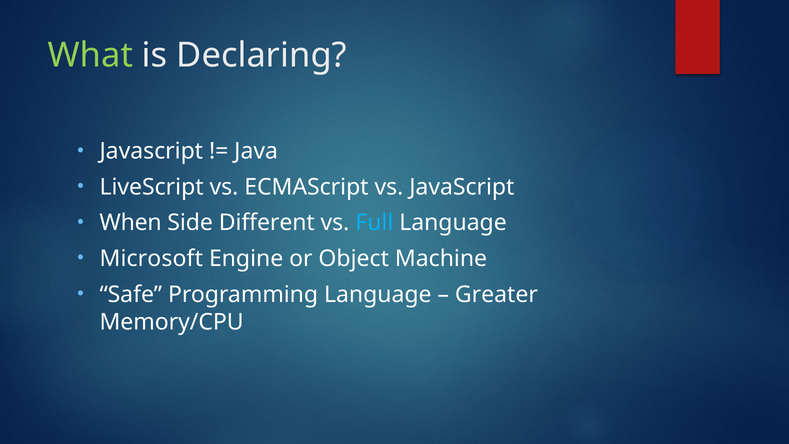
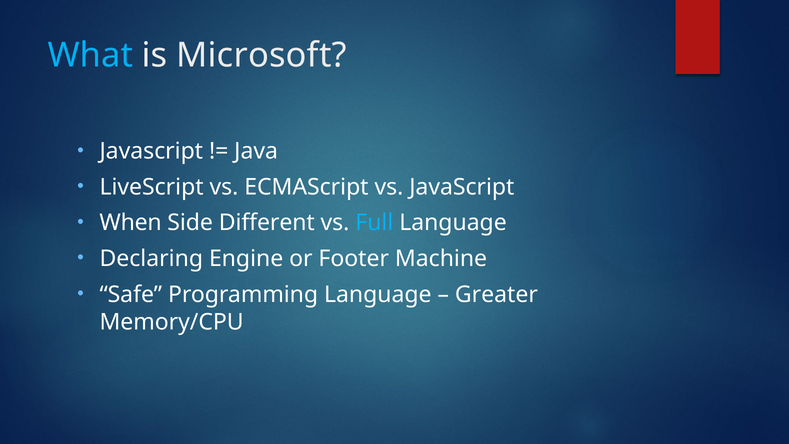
What colour: light green -> light blue
Declaring: Declaring -> Microsoft
Microsoft: Microsoft -> Declaring
Object: Object -> Footer
